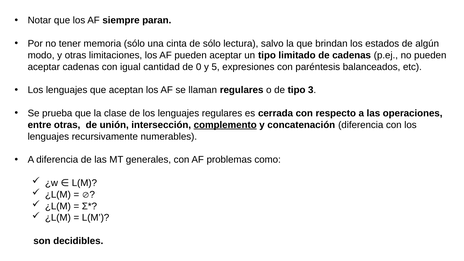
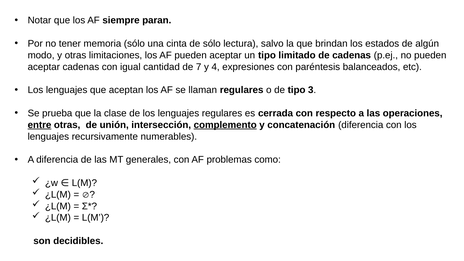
0: 0 -> 7
5: 5 -> 4
entre underline: none -> present
